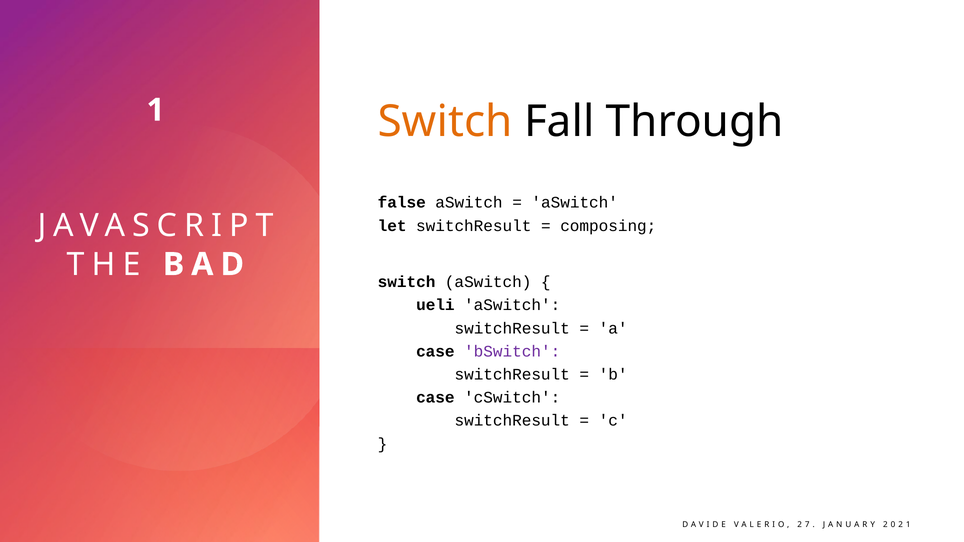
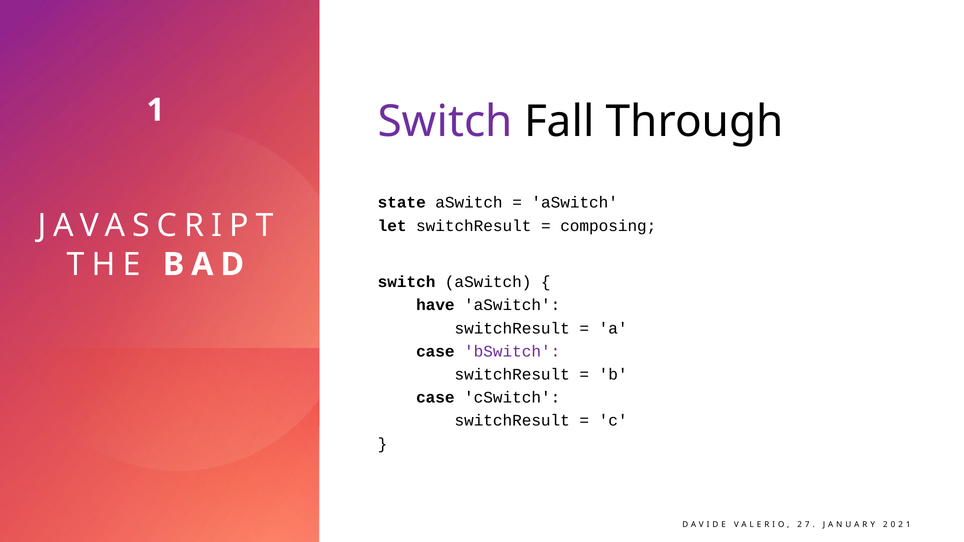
Switch at (445, 122) colour: orange -> purple
false: false -> state
ueli: ueli -> have
